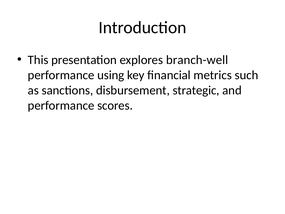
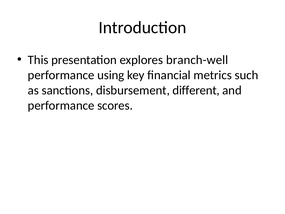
strategic: strategic -> different
